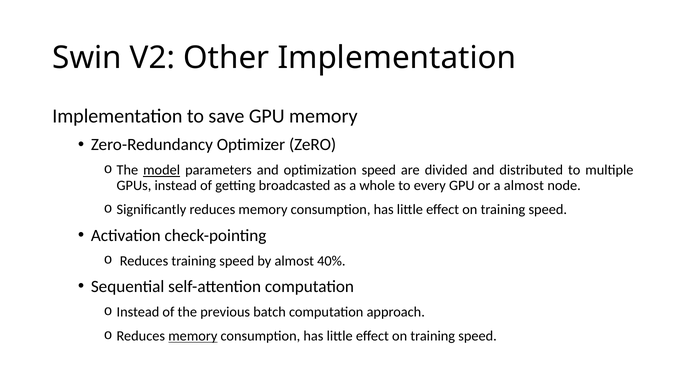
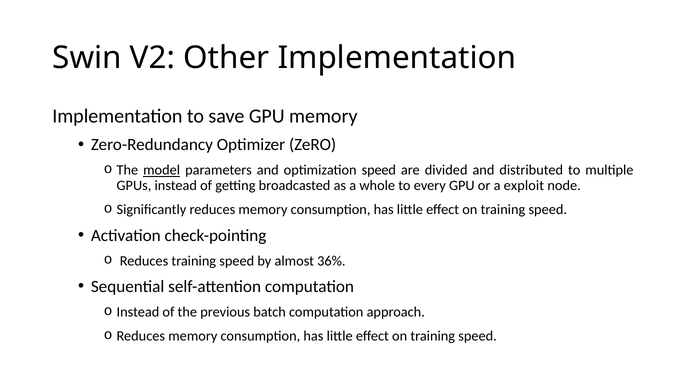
a almost: almost -> exploit
40%: 40% -> 36%
memory at (193, 336) underline: present -> none
